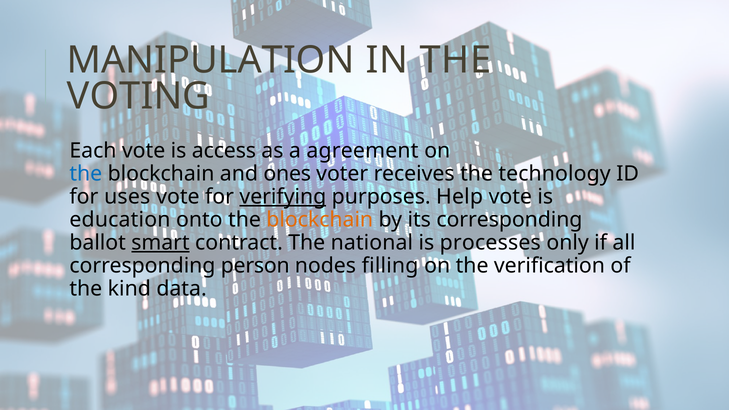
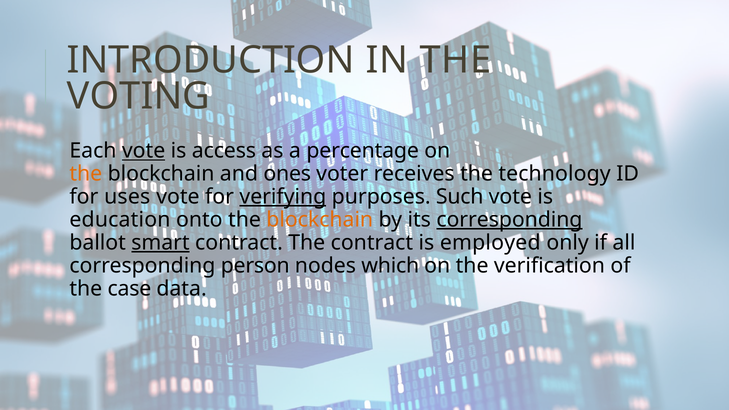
MANIPULATION: MANIPULATION -> INTRODUCTION
vote at (144, 151) underline: none -> present
agreement: agreement -> percentage
the at (86, 174) colour: blue -> orange
Help: Help -> Such
corresponding at (509, 220) underline: none -> present
The national: national -> contract
processes: processes -> employed
filling: filling -> which
kind: kind -> case
